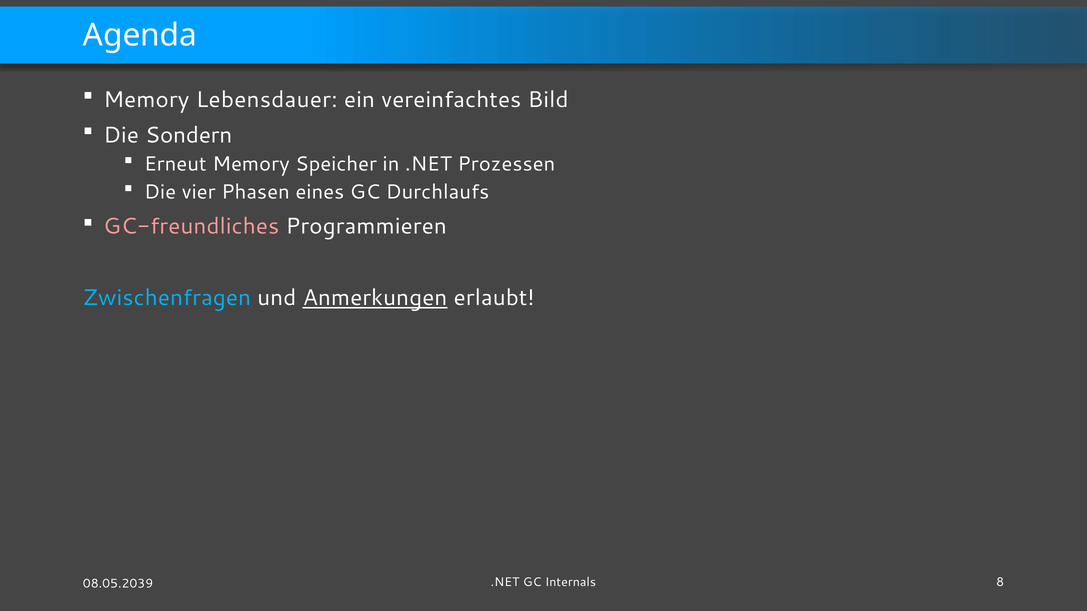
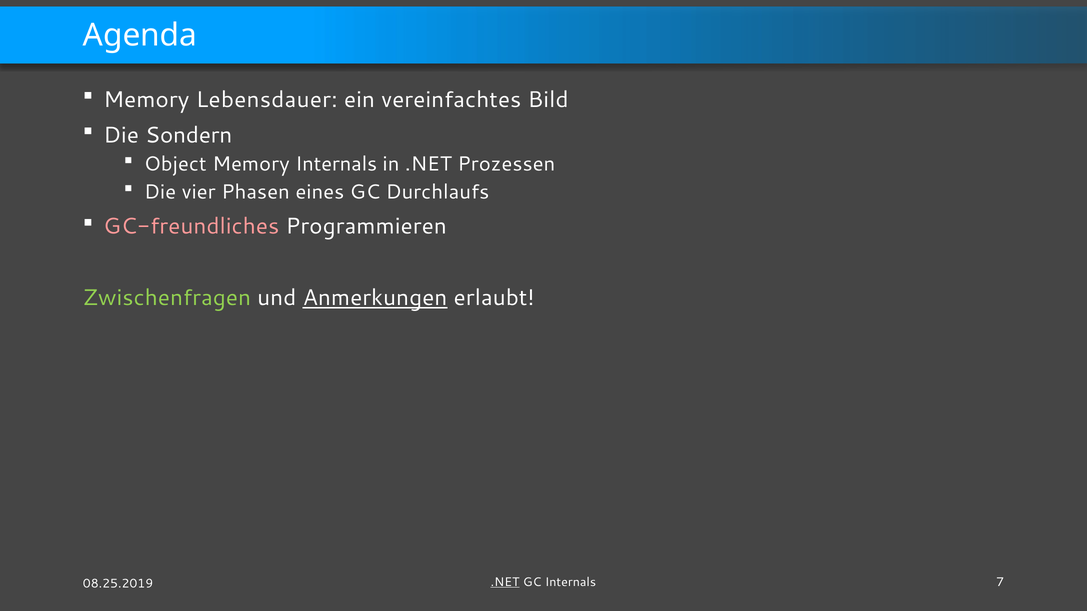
Erneut: Erneut -> Object
Memory Speicher: Speicher -> Internals
Zwischenfragen colour: light blue -> light green
.NET at (505, 582) underline: none -> present
8: 8 -> 7
08.05.2039: 08.05.2039 -> 08.25.2019
